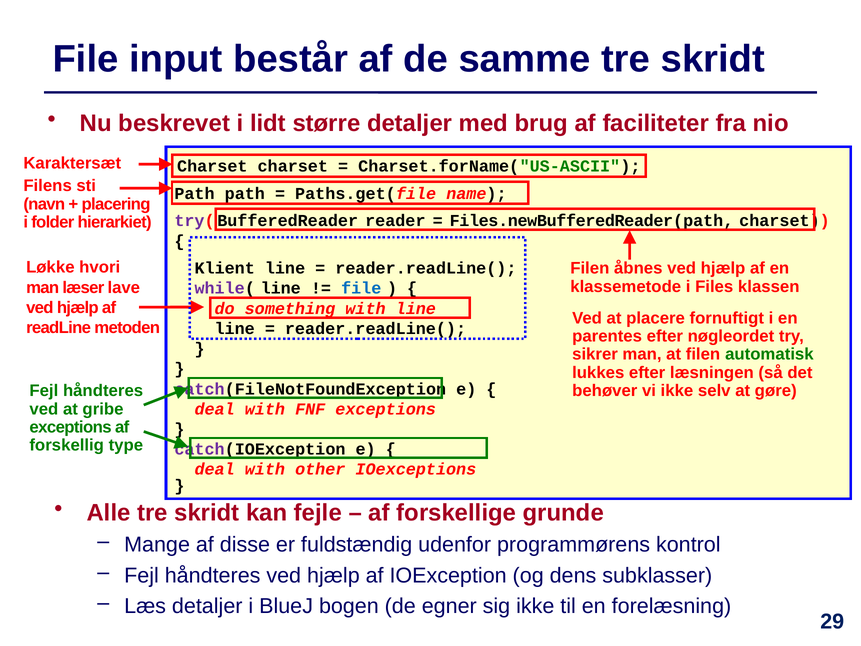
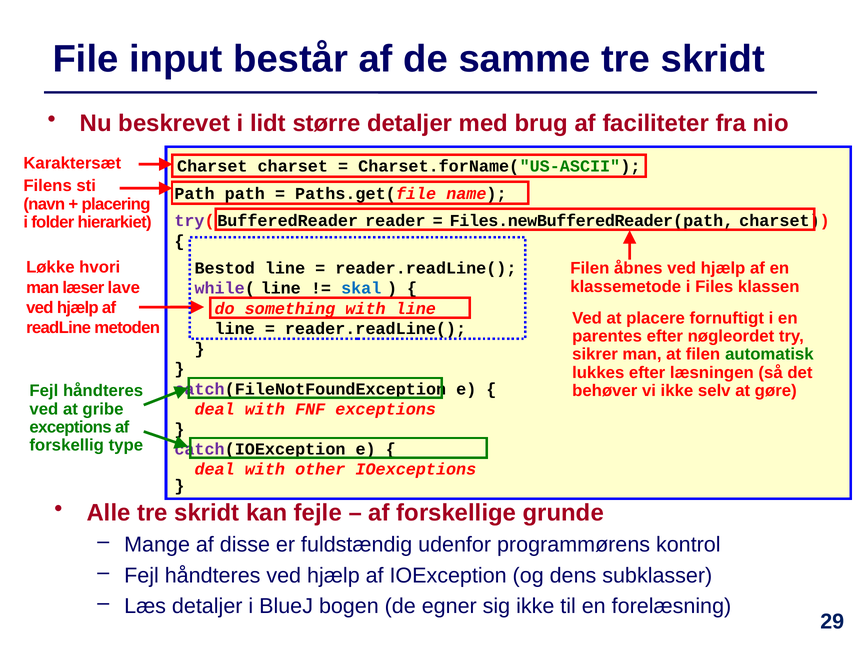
Klient: Klient -> Bestod
file at (361, 288): file -> skal
